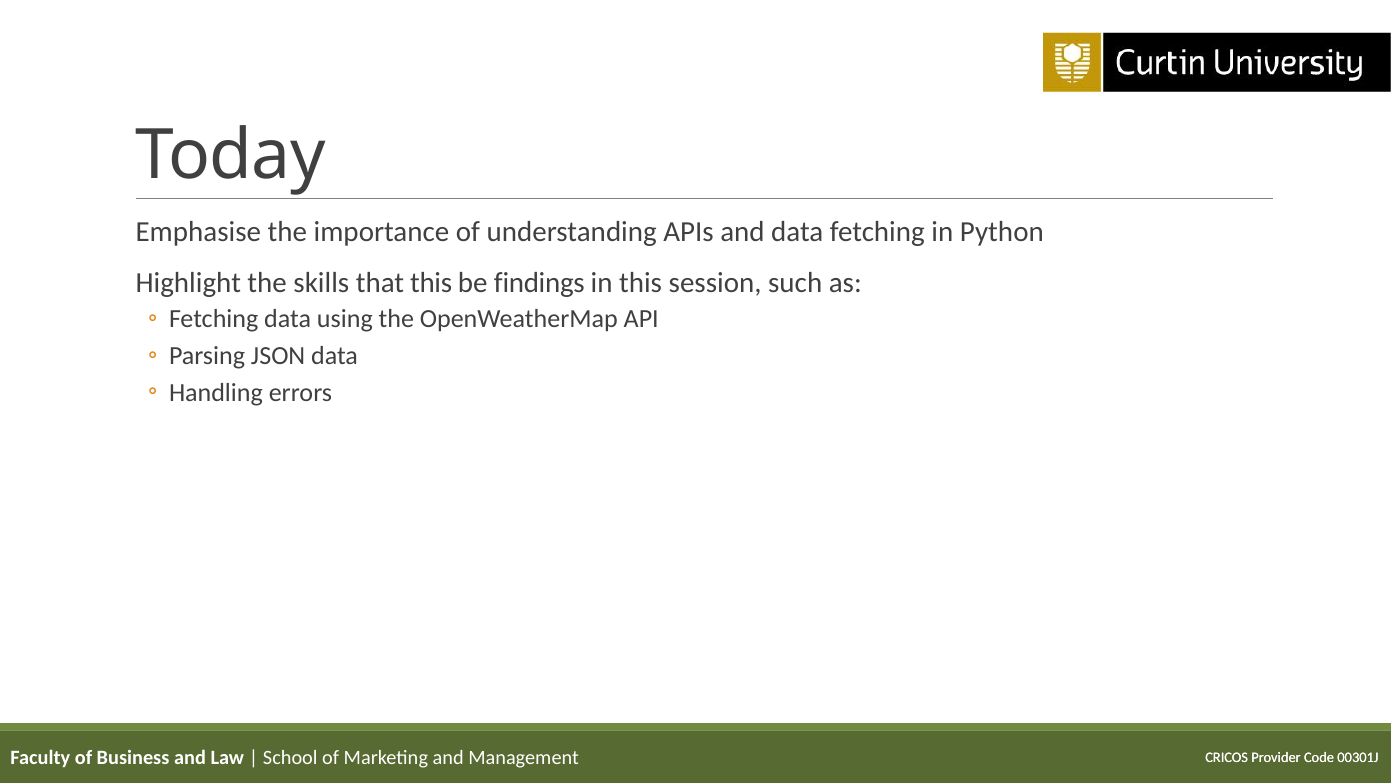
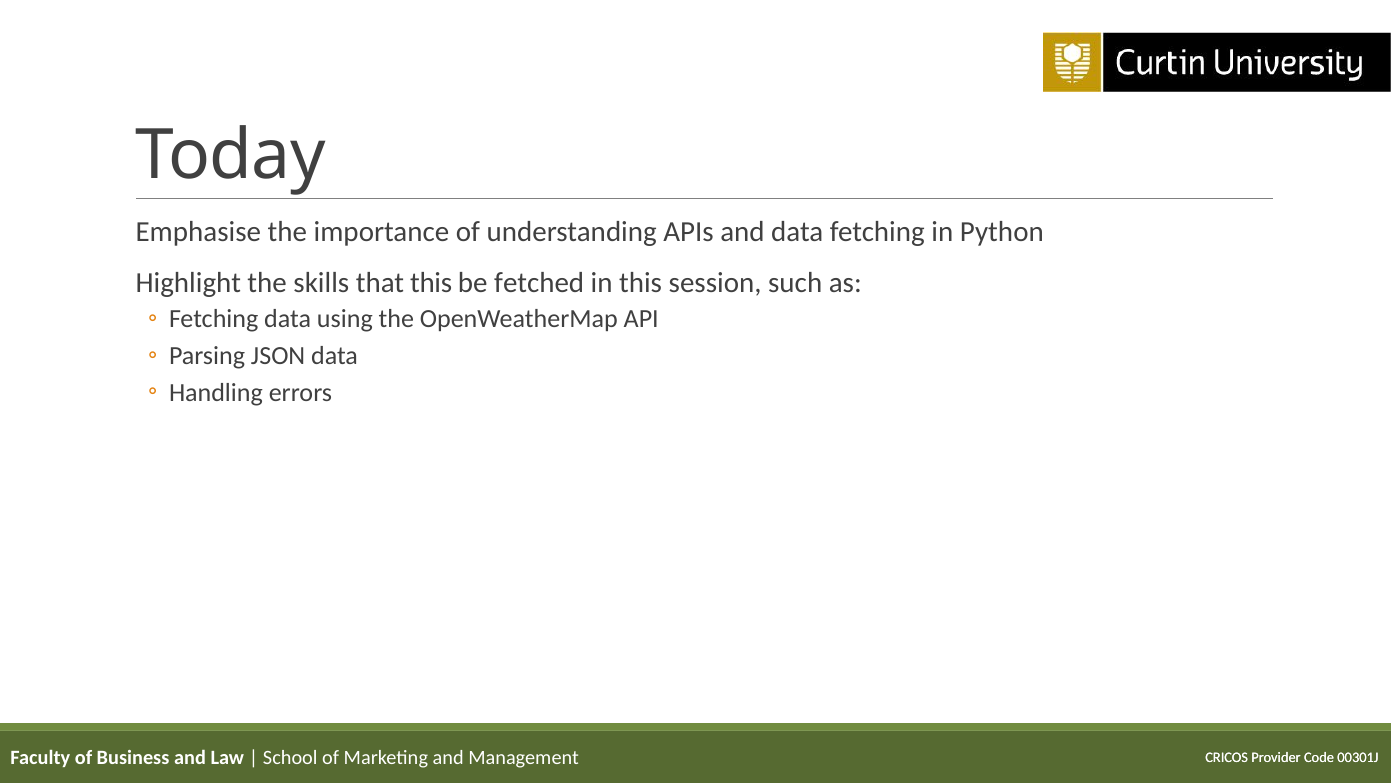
findings: findings -> fetched
